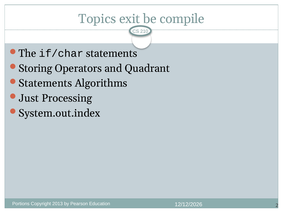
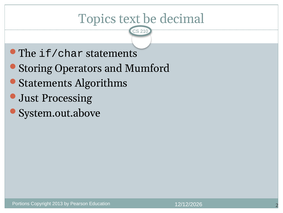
exit: exit -> text
compile: compile -> decimal
Quadrant: Quadrant -> Mumford
System.out.index: System.out.index -> System.out.above
